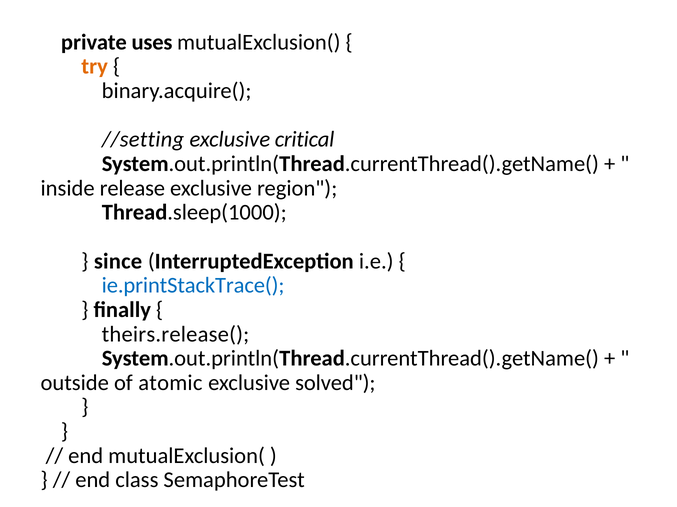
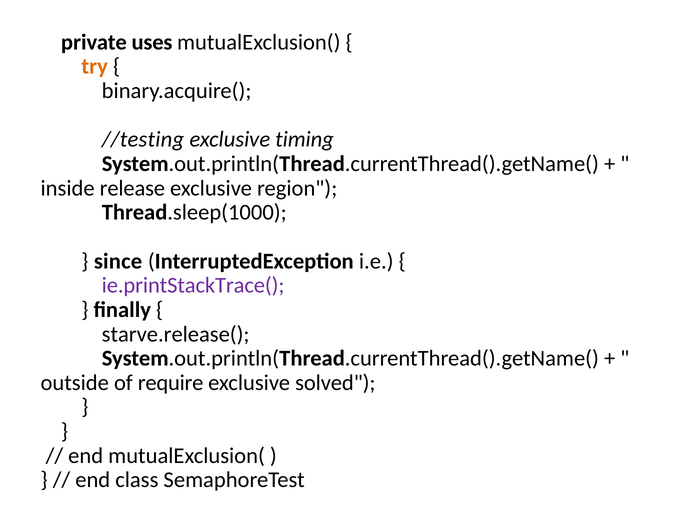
//setting: //setting -> //testing
critical: critical -> timing
ie.printStackTrace( colour: blue -> purple
theirs.release(: theirs.release( -> starve.release(
atomic: atomic -> require
